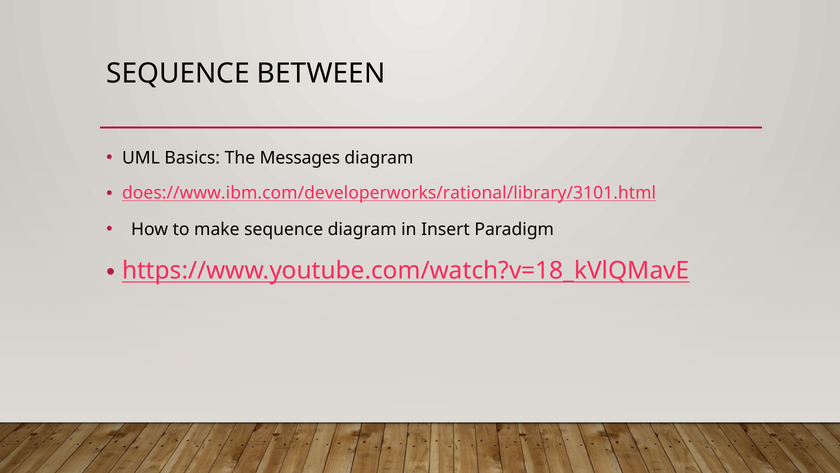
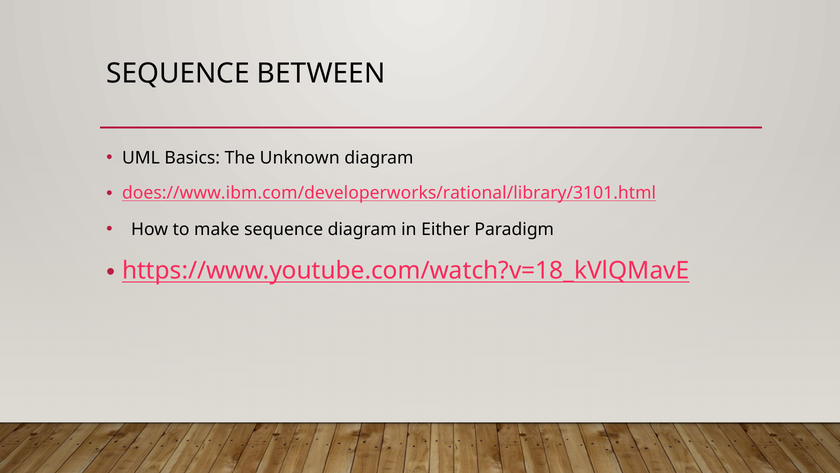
Messages: Messages -> Unknown
Insert: Insert -> Either
